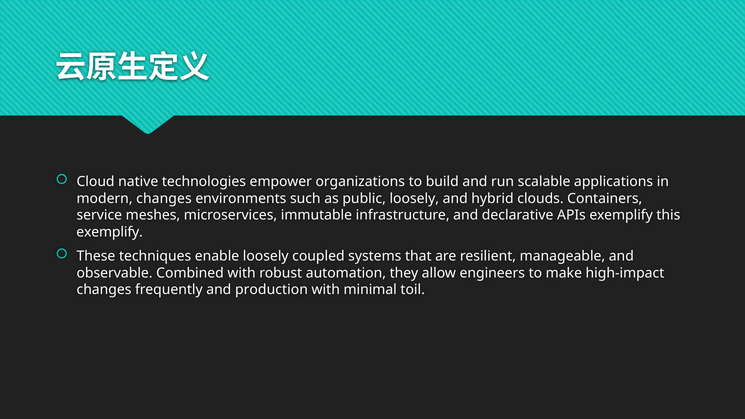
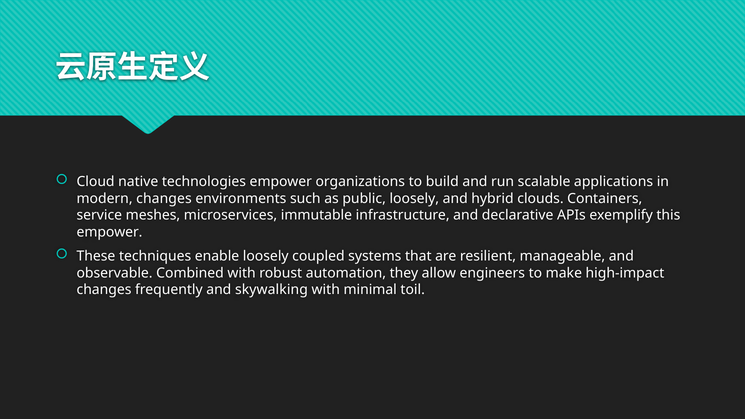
exemplify at (110, 232): exemplify -> empower
production: production -> skywalking
